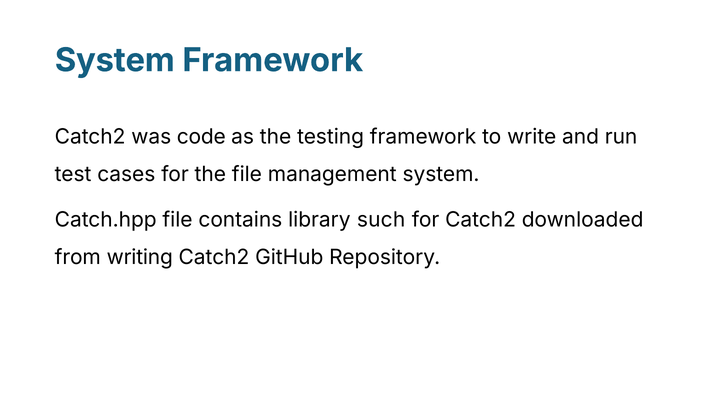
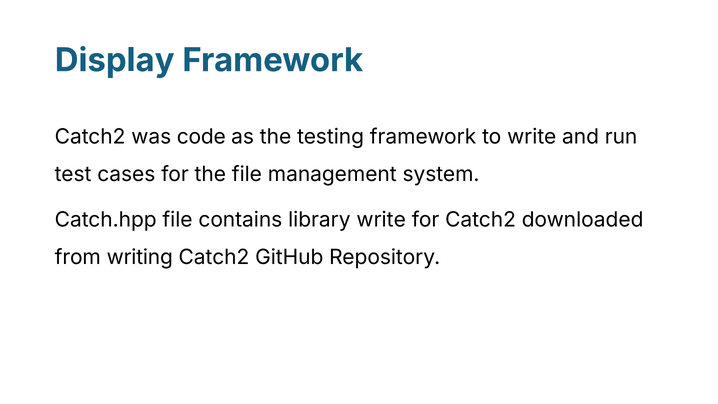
System at (115, 60): System -> Display
library such: such -> write
